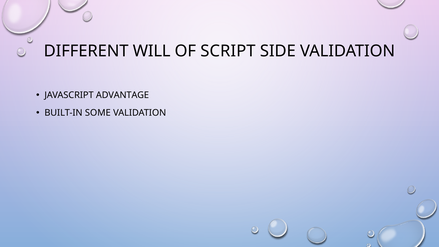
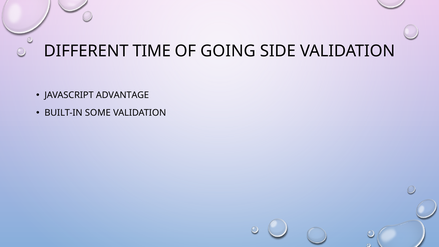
WILL: WILL -> TIME
SCRIPT: SCRIPT -> GOING
